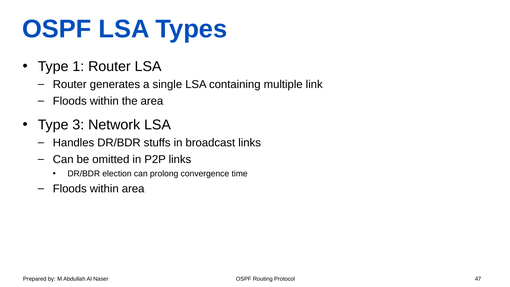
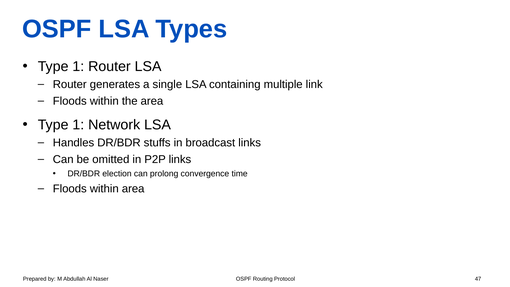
3 at (78, 125): 3 -> 1
